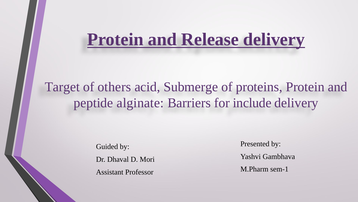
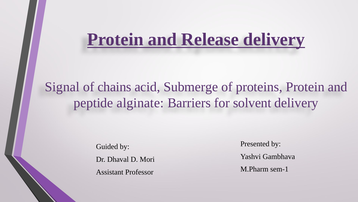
Target: Target -> Signal
others: others -> chains
include: include -> solvent
